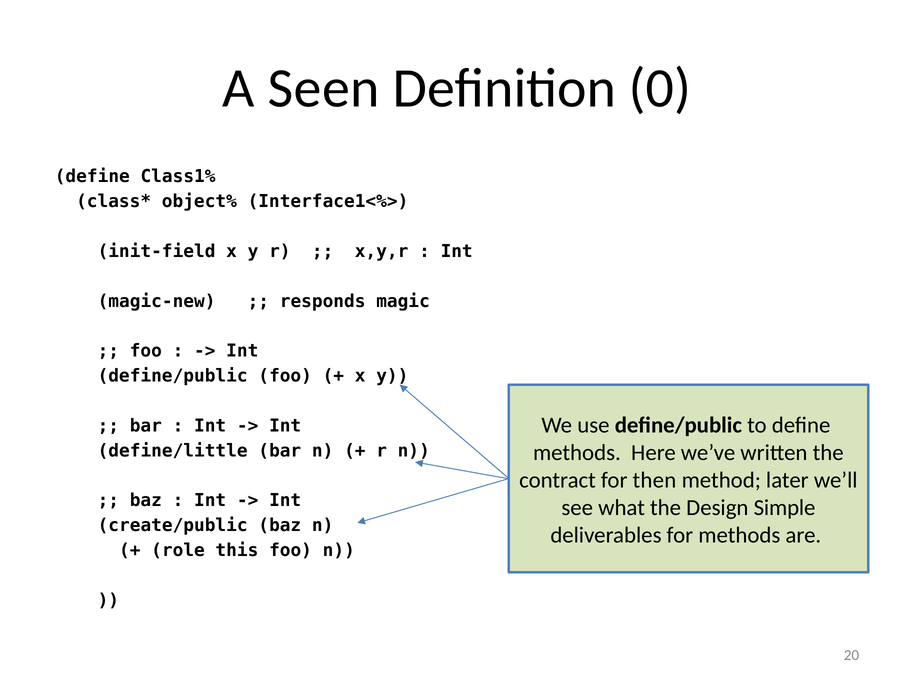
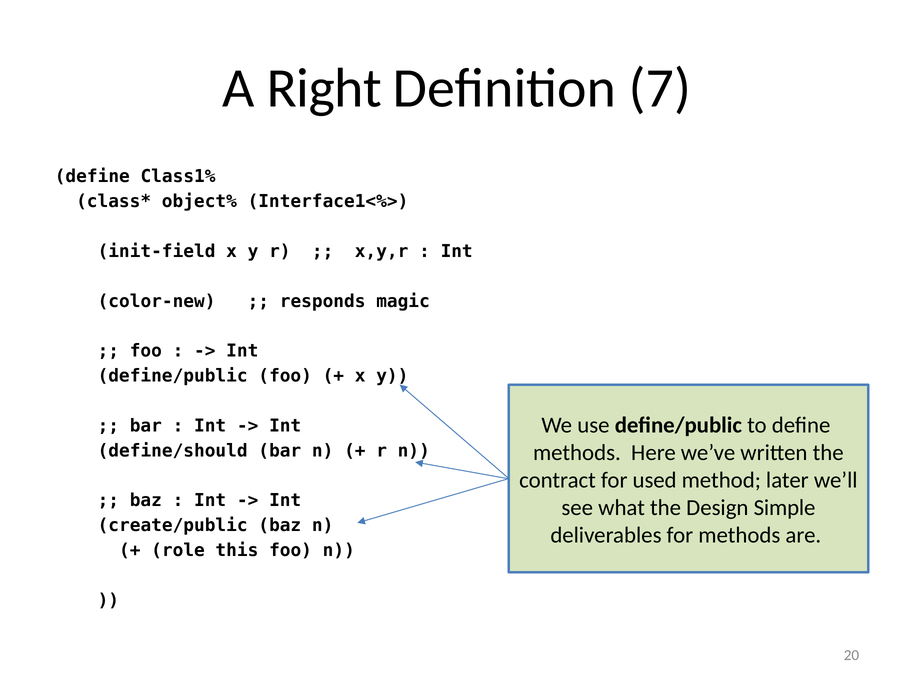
Seen: Seen -> Right
0: 0 -> 7
magic-new: magic-new -> color-new
define/little: define/little -> define/should
then: then -> used
